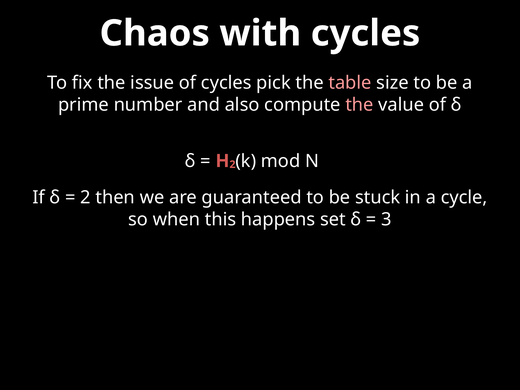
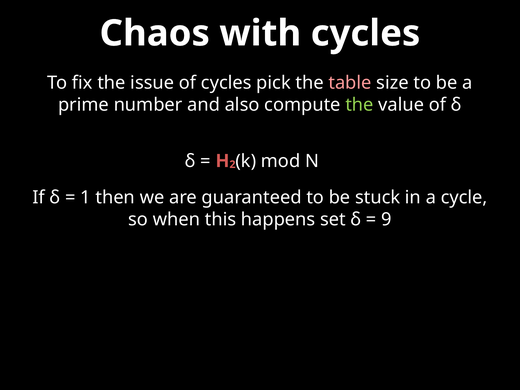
the at (359, 105) colour: pink -> light green
2 at (85, 198): 2 -> 1
3: 3 -> 9
